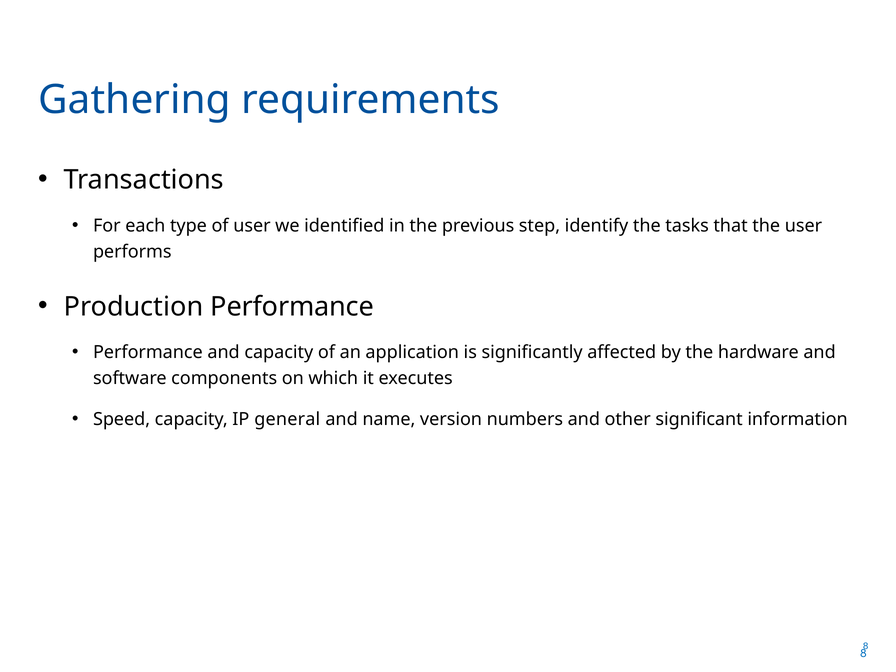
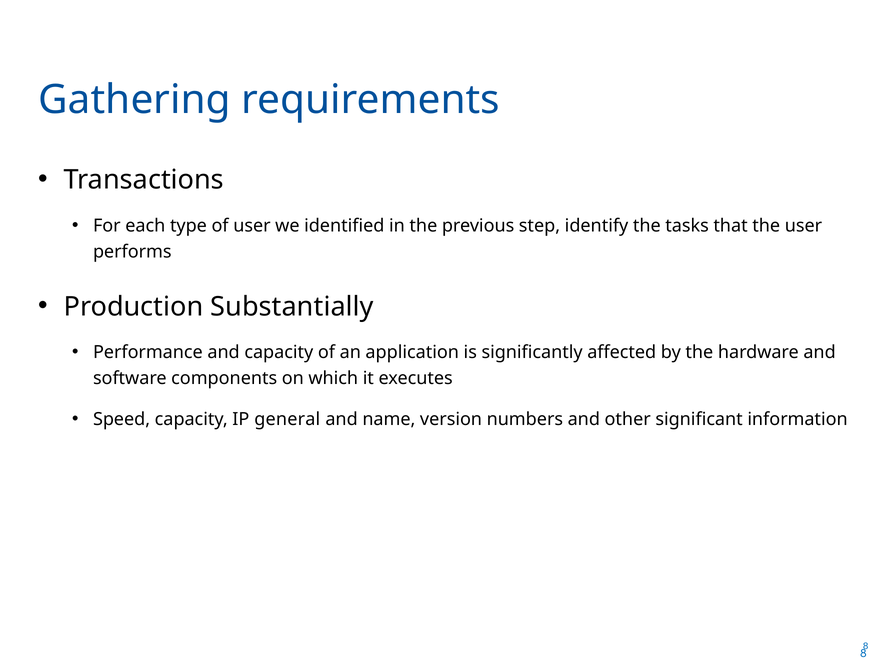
Production Performance: Performance -> Substantially
